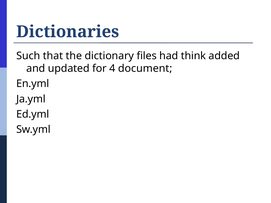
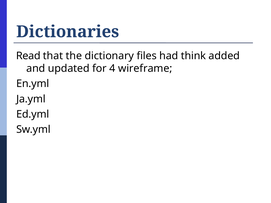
Such: Such -> Read
document: document -> wireframe
